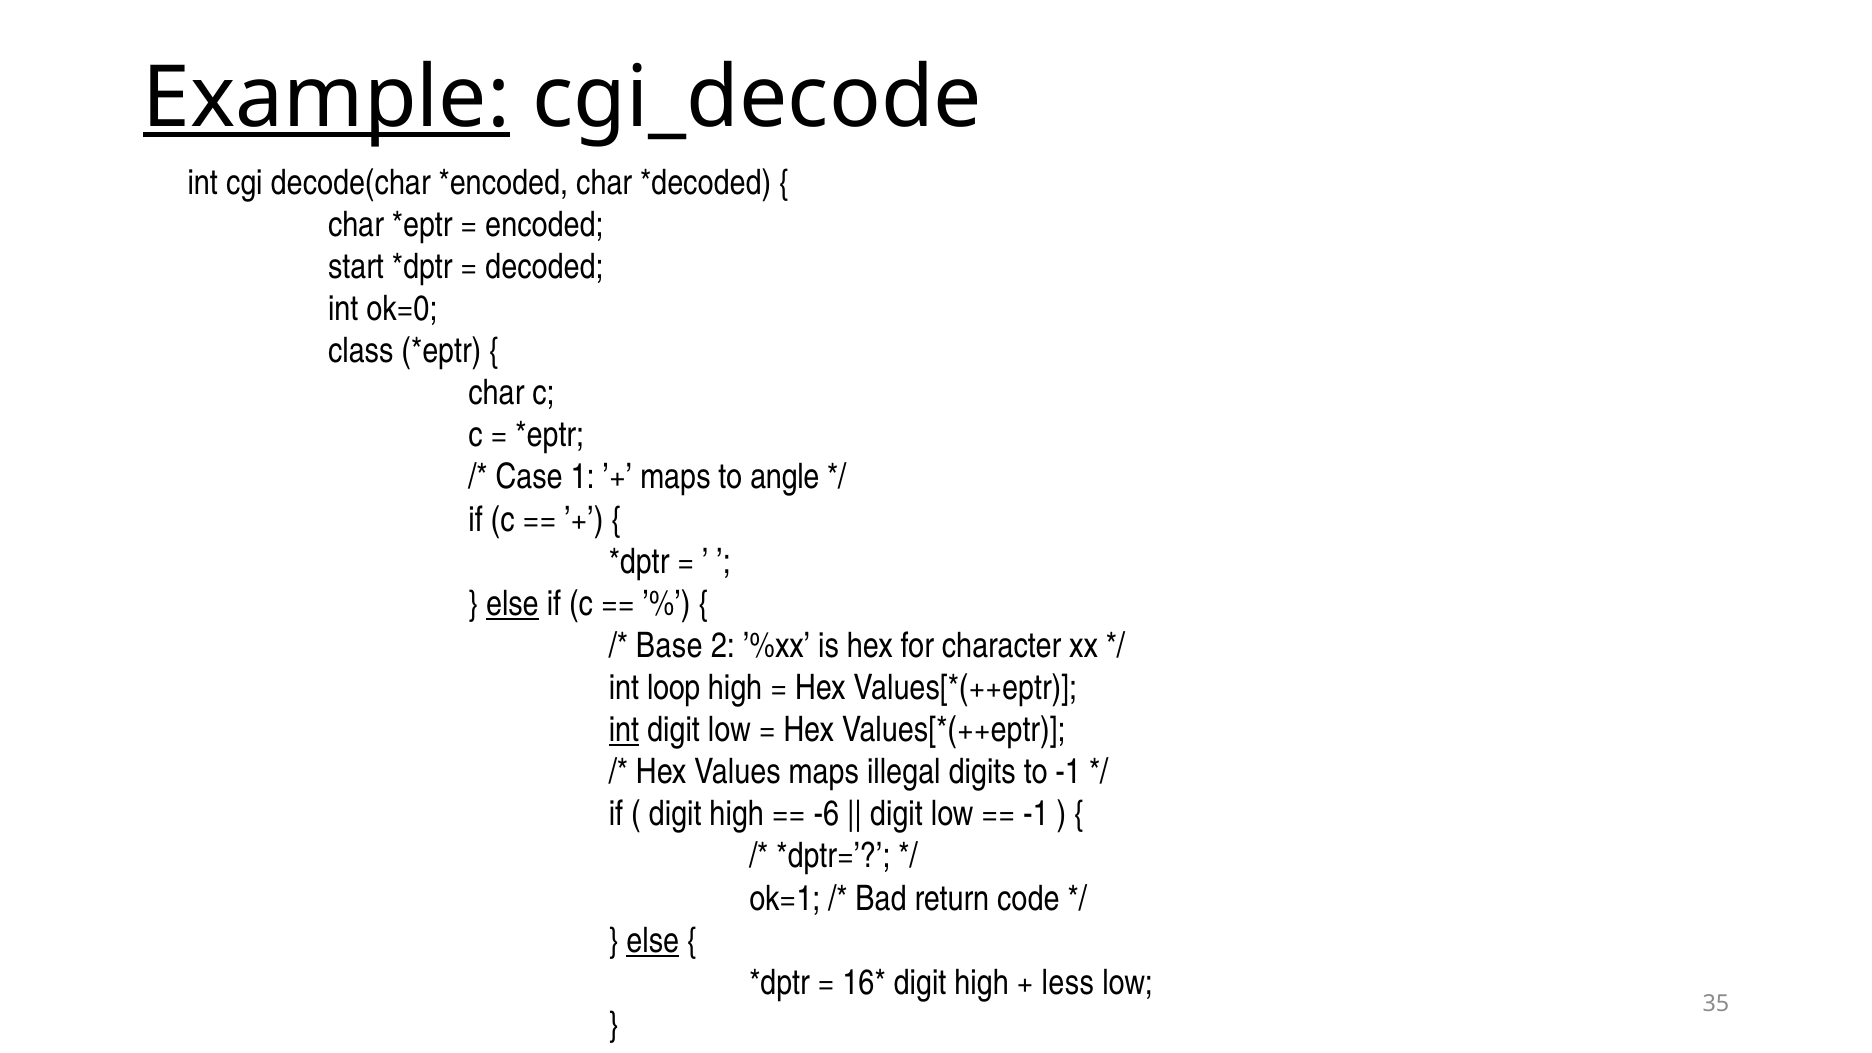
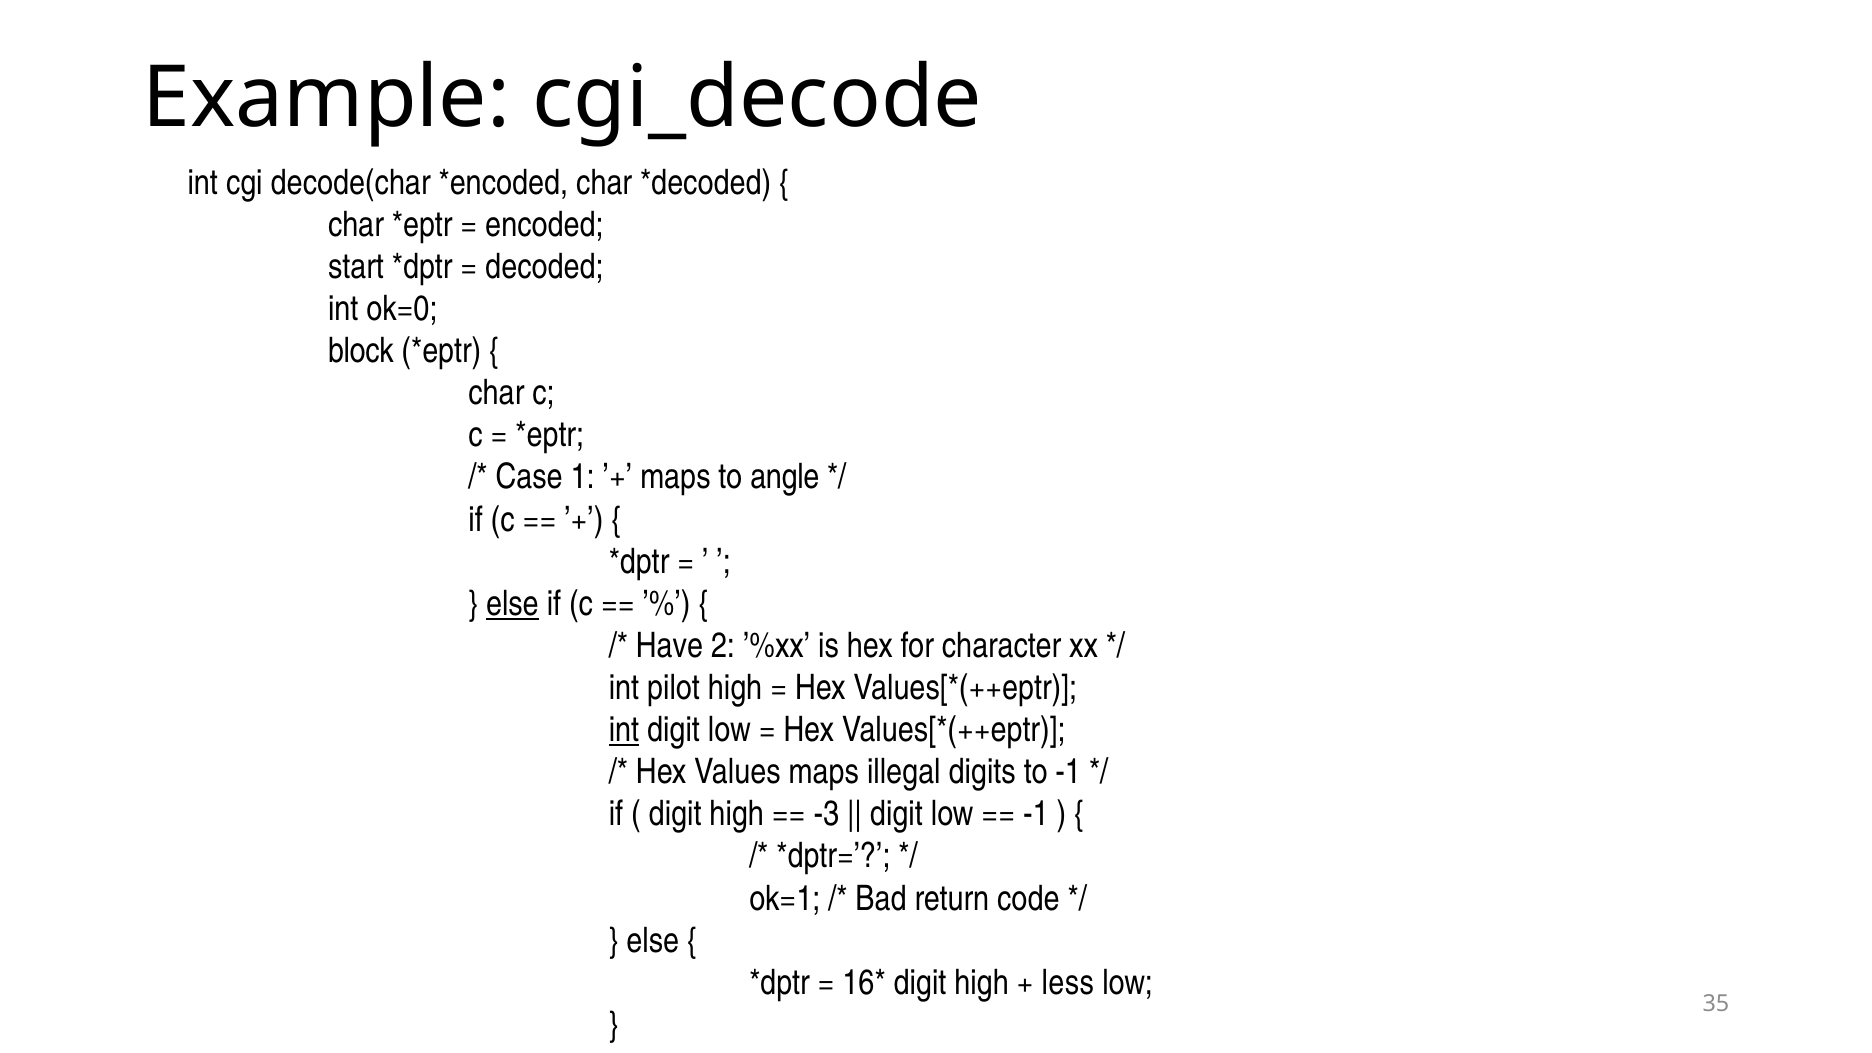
Example underline: present -> none
class: class -> block
Base: Base -> Have
loop: loop -> pilot
-6: -6 -> -3
else at (653, 941) underline: present -> none
